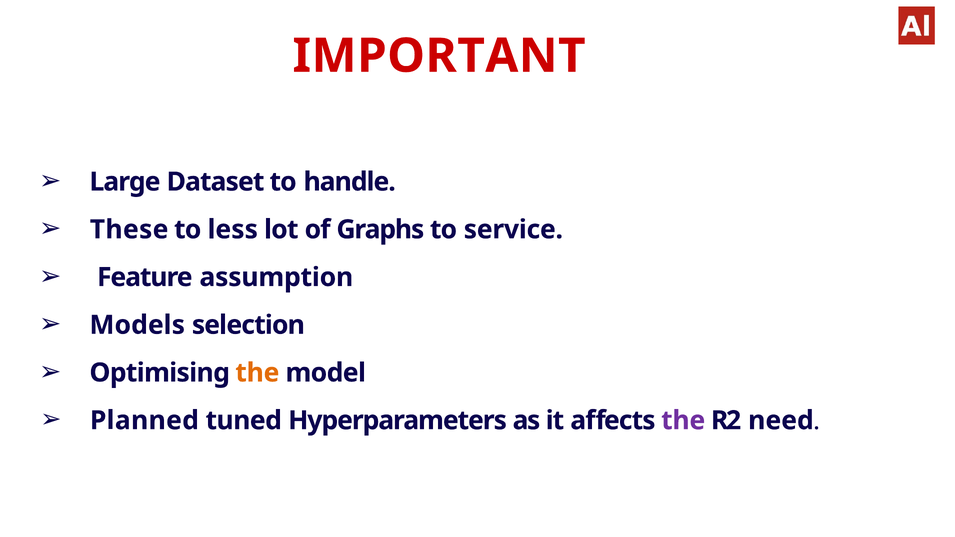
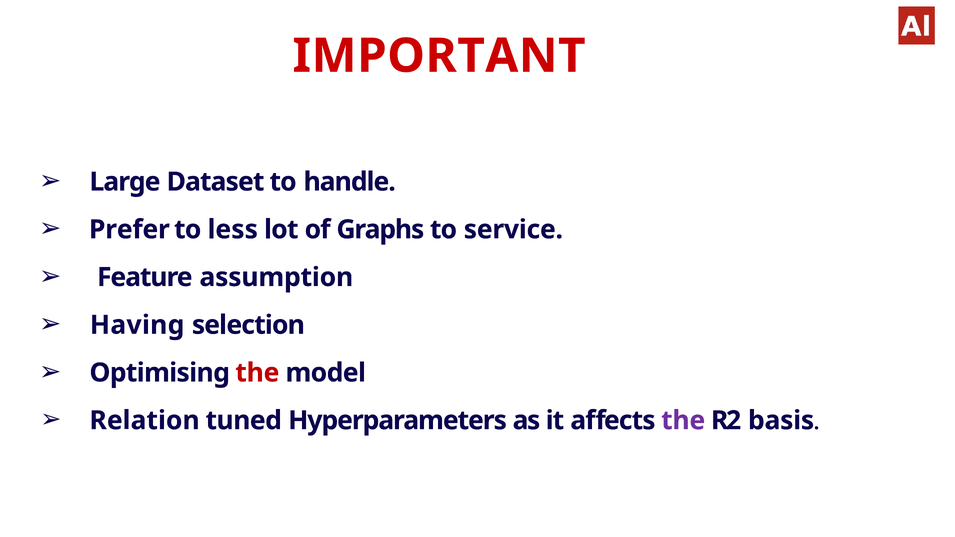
These: These -> Prefer
Models: Models -> Having
the at (257, 373) colour: orange -> red
Planned: Planned -> Relation
need: need -> basis
